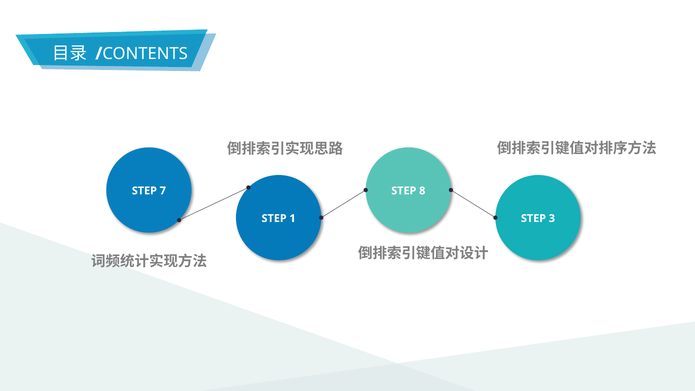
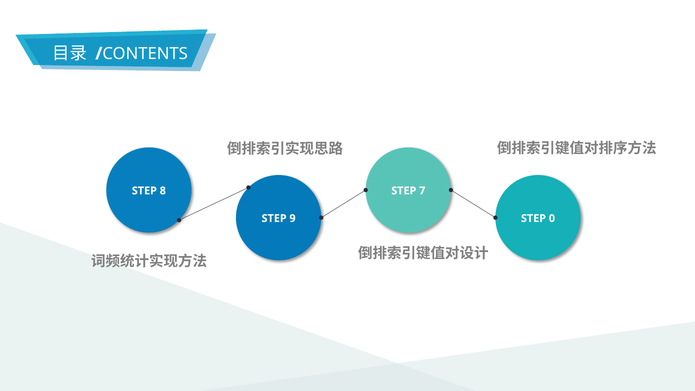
7: 7 -> 8
8: 8 -> 7
1: 1 -> 9
3: 3 -> 0
